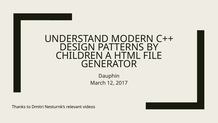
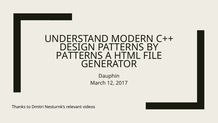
CHILDREN at (79, 55): CHILDREN -> PATTERNS
